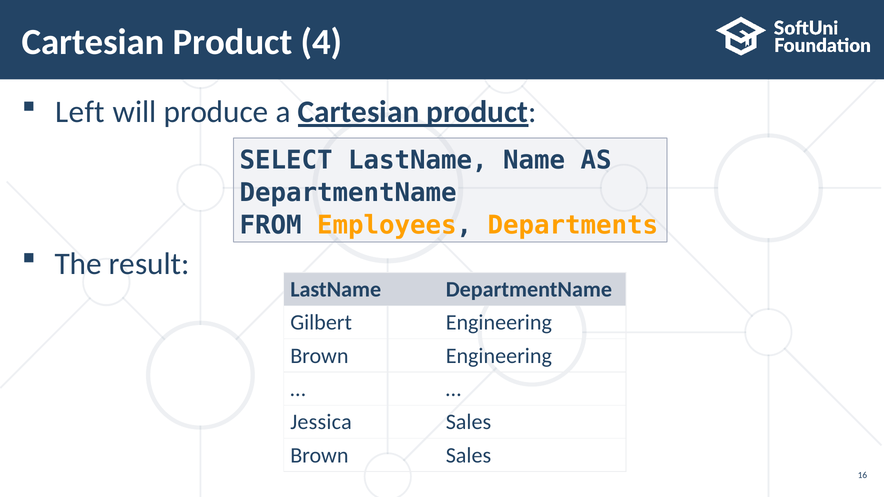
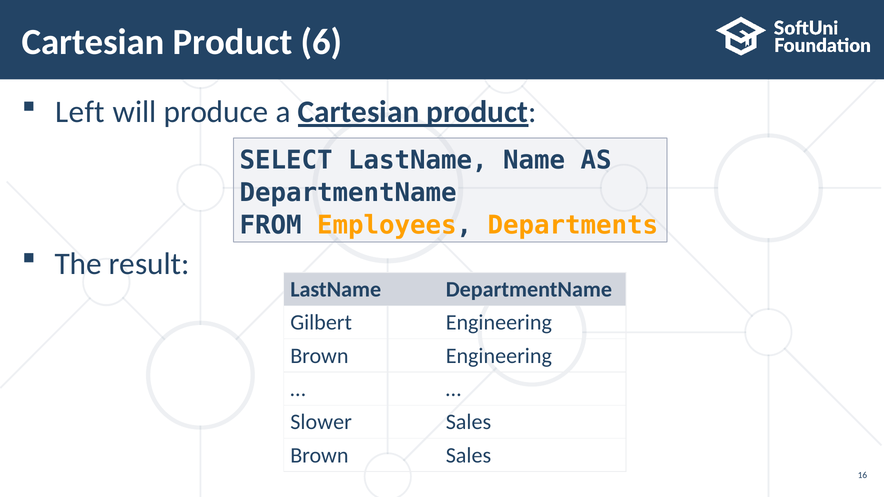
4: 4 -> 6
Jessica: Jessica -> Slower
